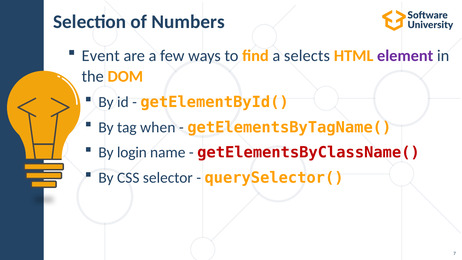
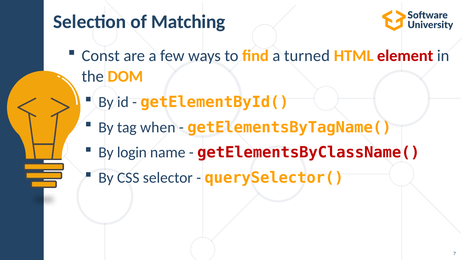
Numbers: Numbers -> Matching
Event: Event -> Const
selects: selects -> turned
element colour: purple -> red
